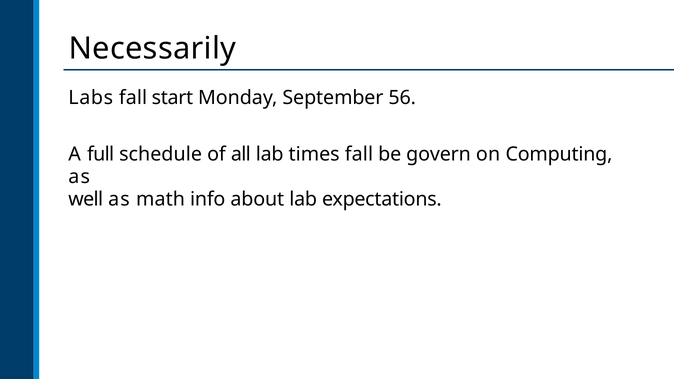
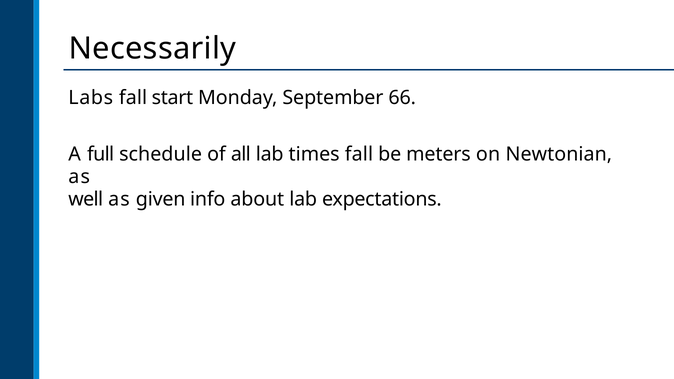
56: 56 -> 66
govern: govern -> meters
Computing: Computing -> Newtonian
math: math -> given
